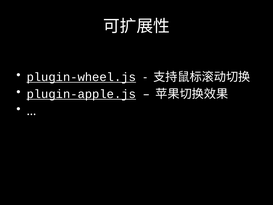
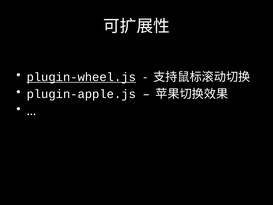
plugin-apple.js underline: present -> none
